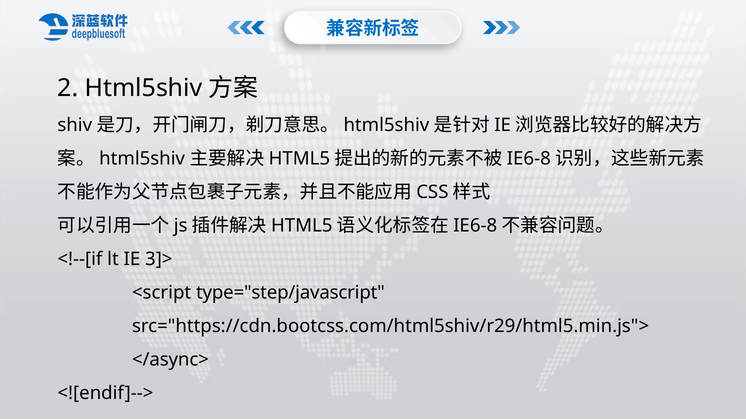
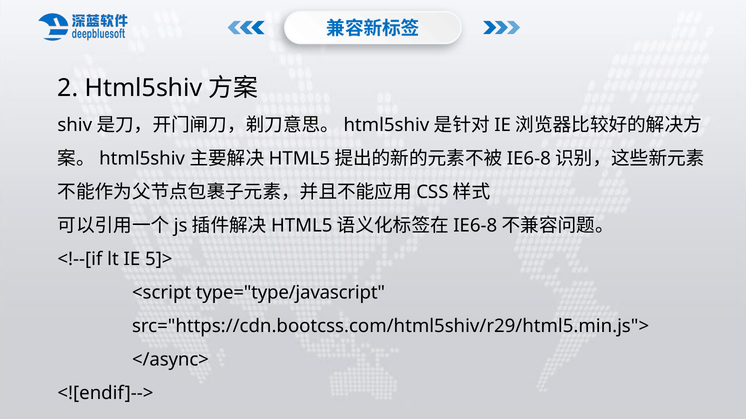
3]>: 3]> -> 5]>
type="step/javascript: type="step/javascript -> type="type/javascript
